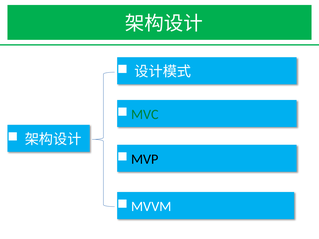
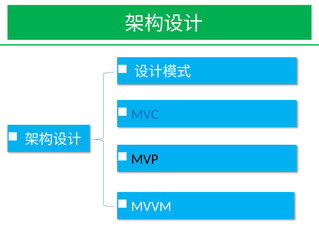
MVC colour: green -> blue
